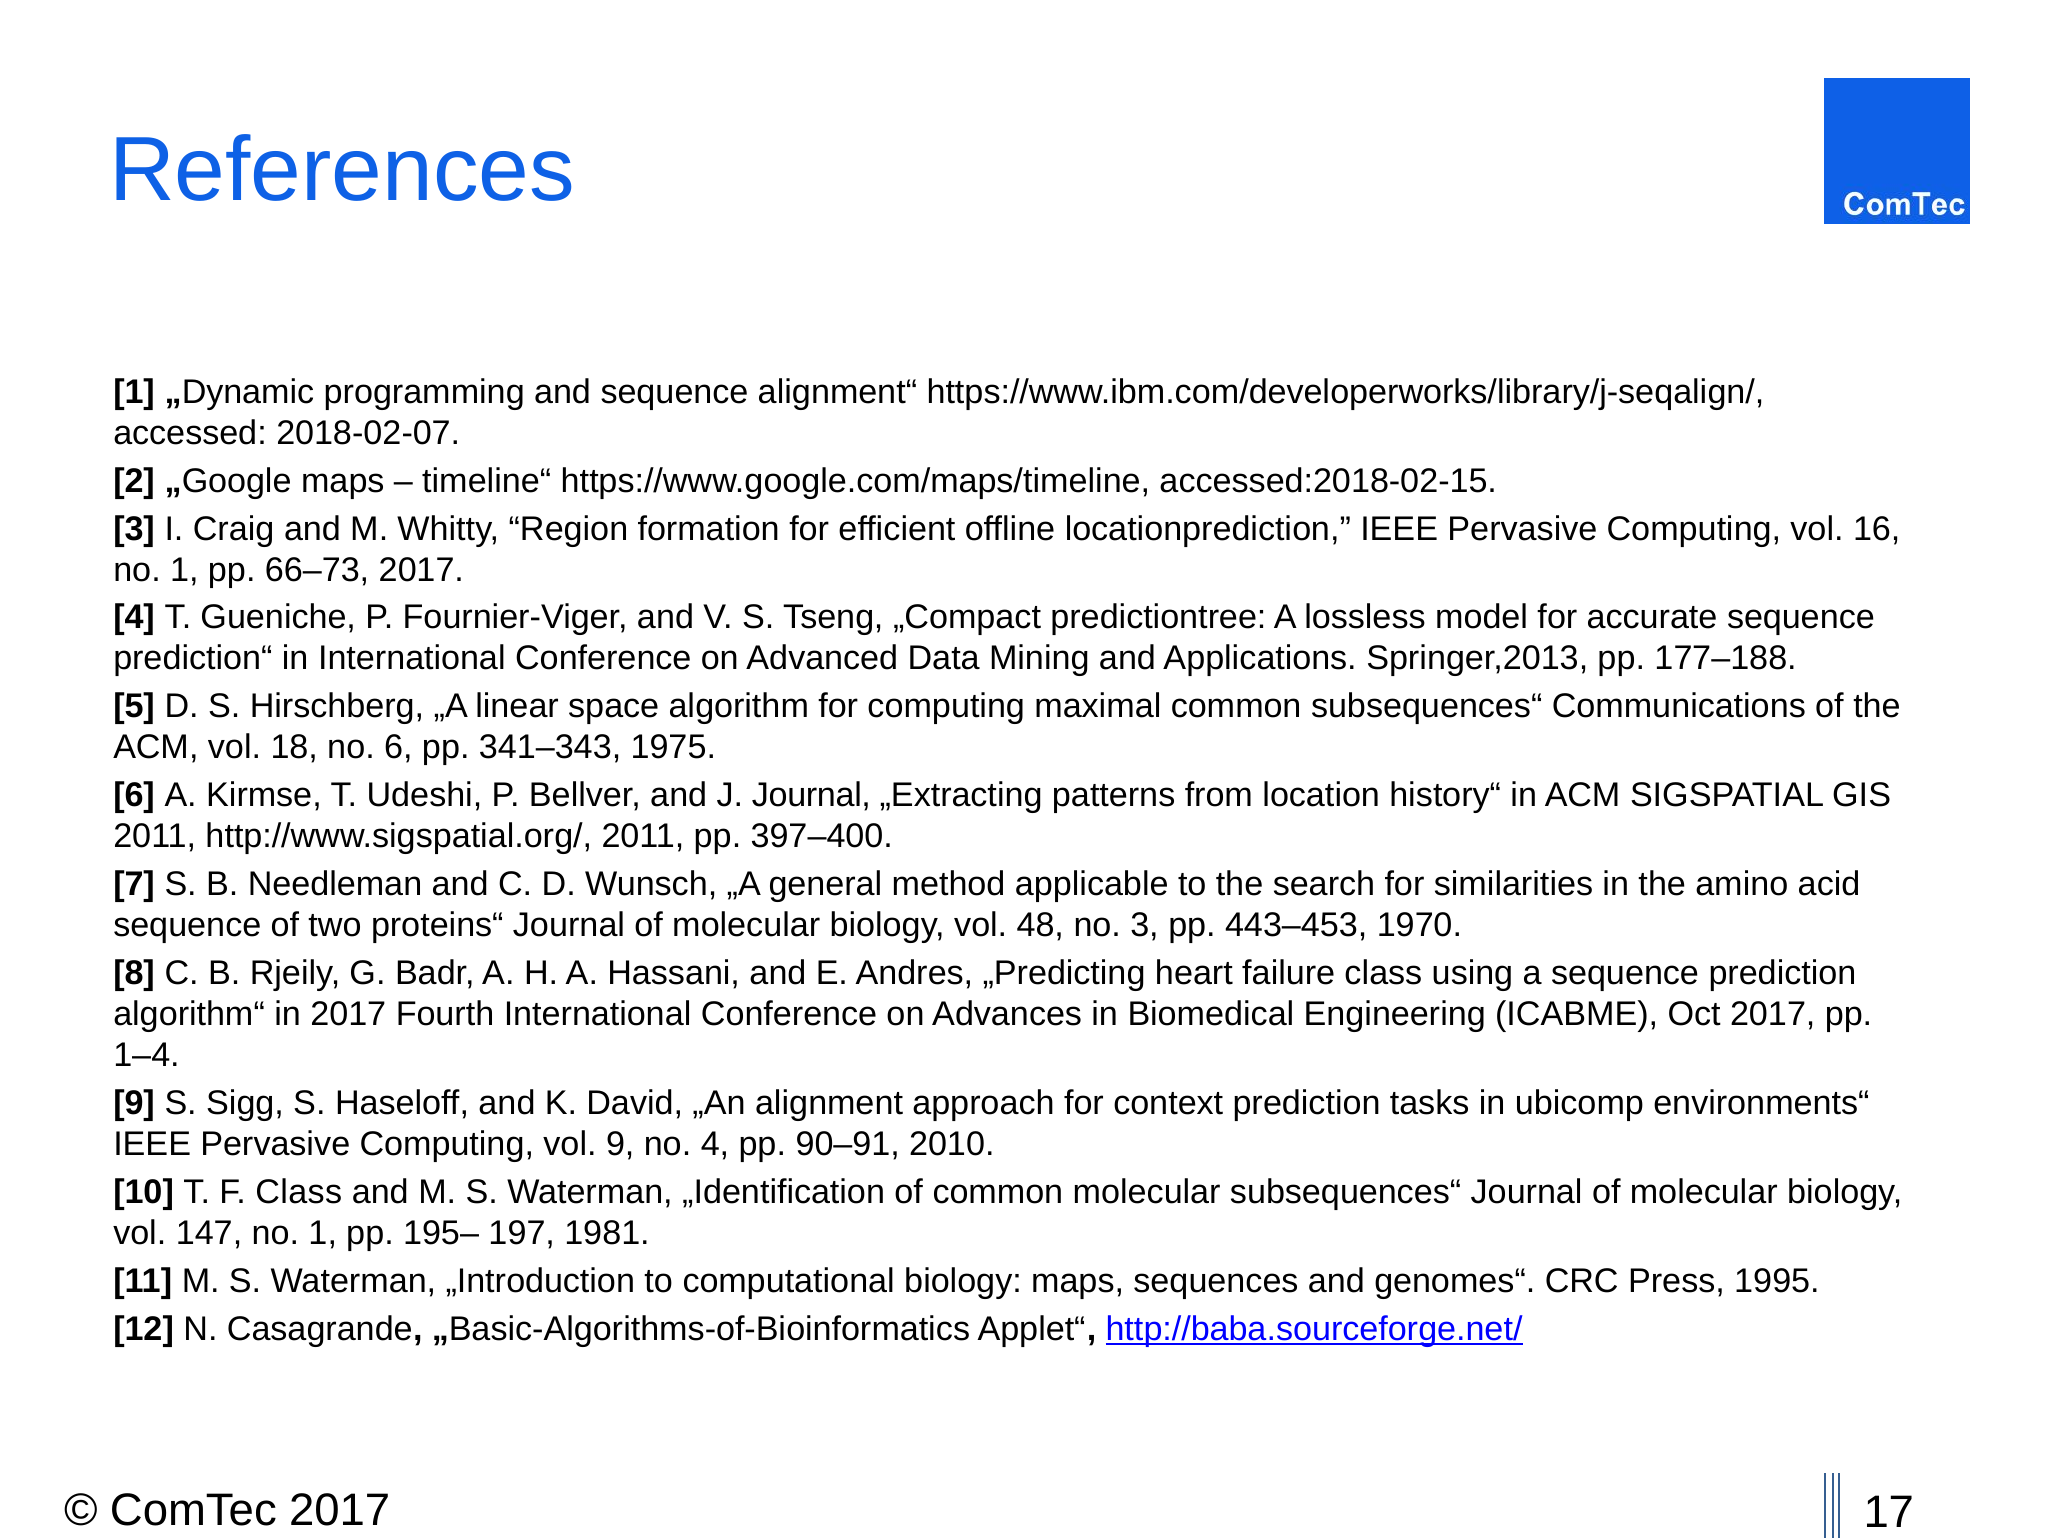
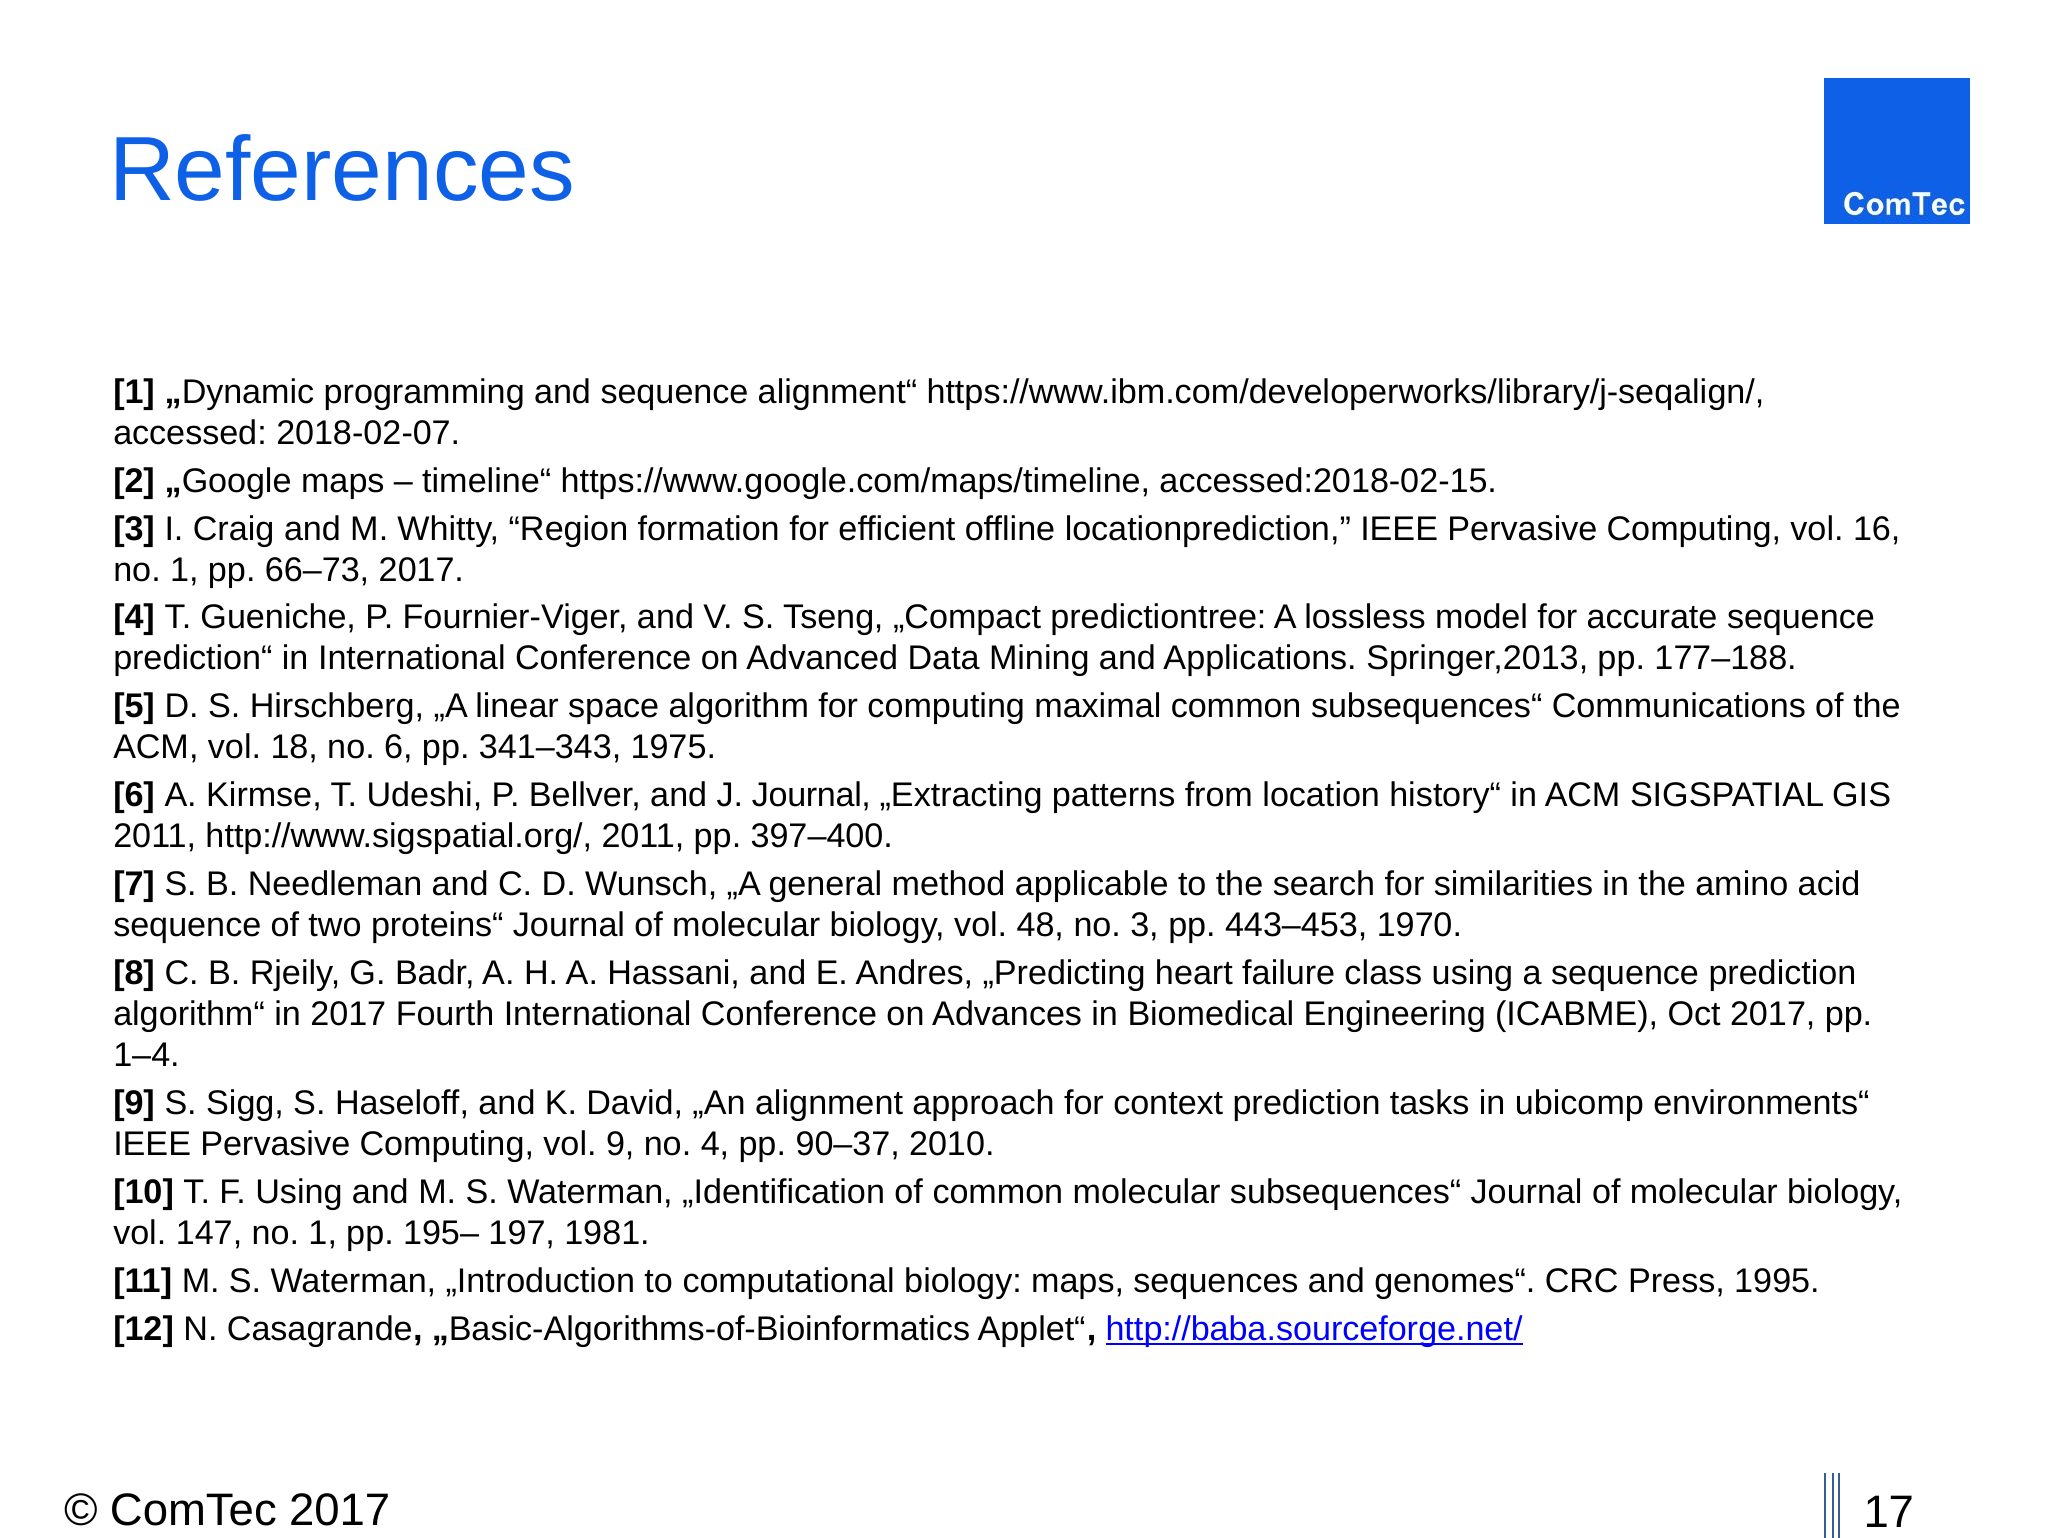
90–91: 90–91 -> 90–37
F Class: Class -> Using
